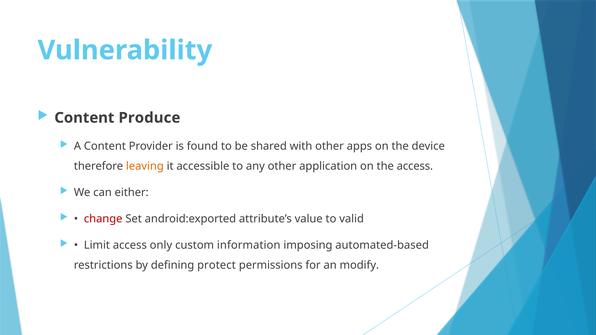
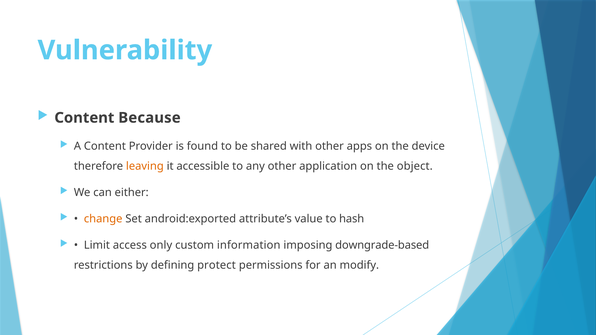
Produce: Produce -> Because
the access: access -> object
change colour: red -> orange
valid: valid -> hash
automated-based: automated-based -> downgrade-based
